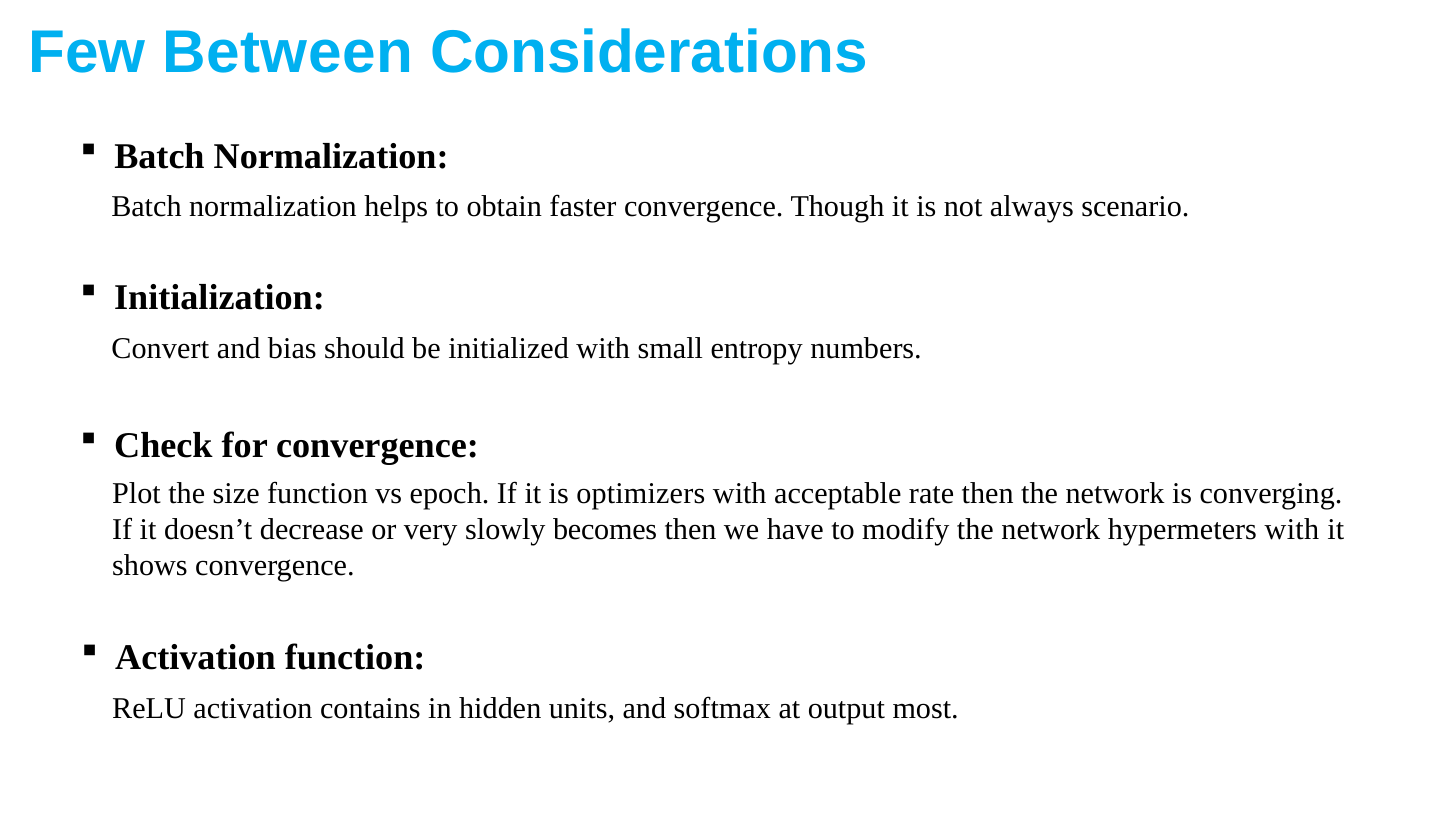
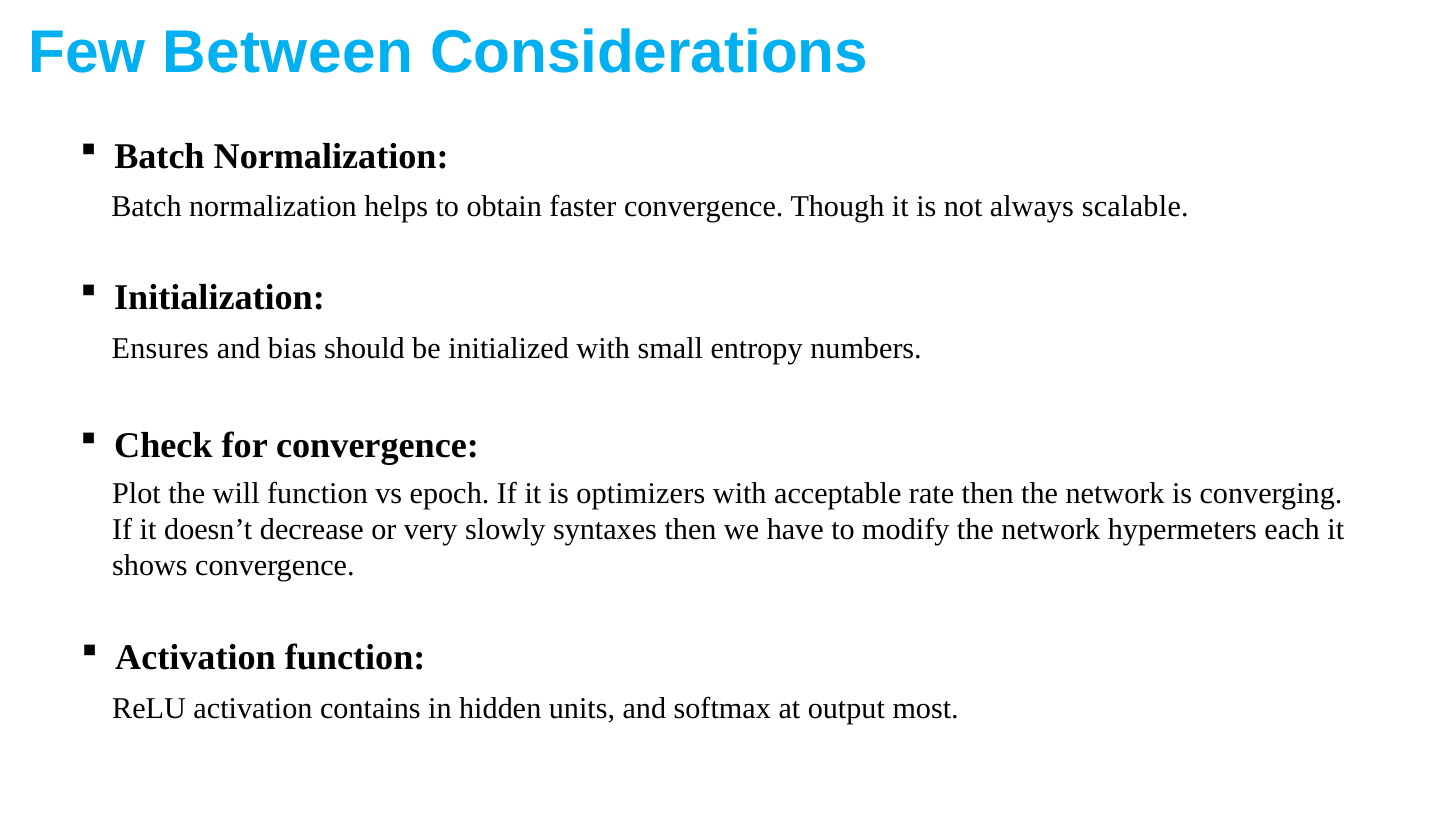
scenario: scenario -> scalable
Convert: Convert -> Ensures
size: size -> will
becomes: becomes -> syntaxes
hypermeters with: with -> each
